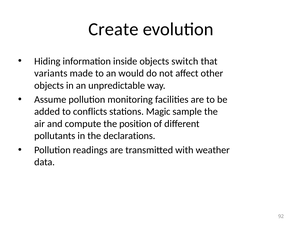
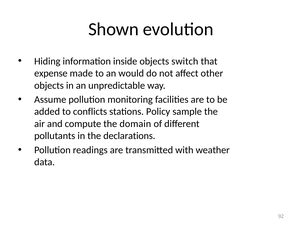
Create: Create -> Shown
variants: variants -> expense
Magic: Magic -> Policy
position: position -> domain
